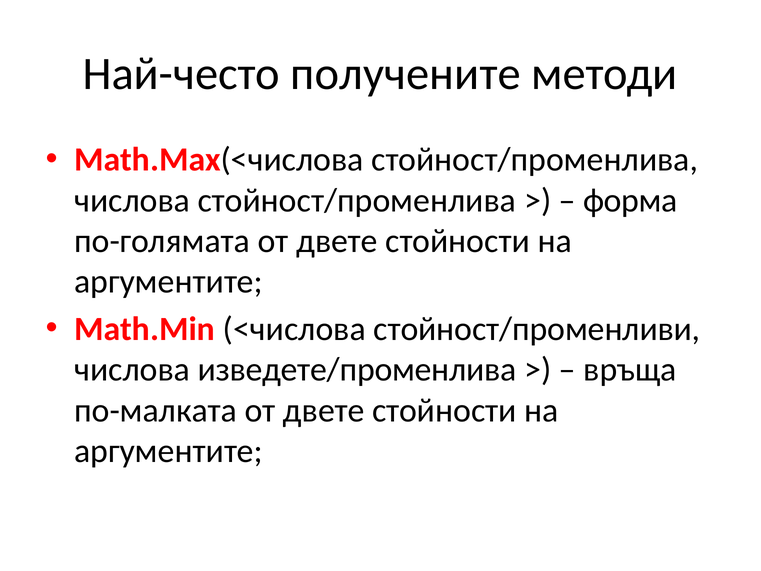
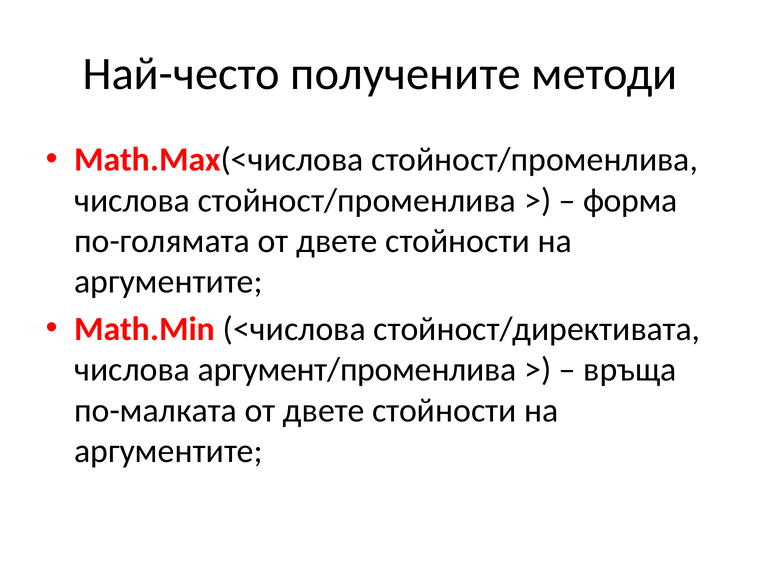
стойност/променливи: стойност/променливи -> стойност/директивата
изведете/променлива: изведете/променлива -> аргумент/променлива
